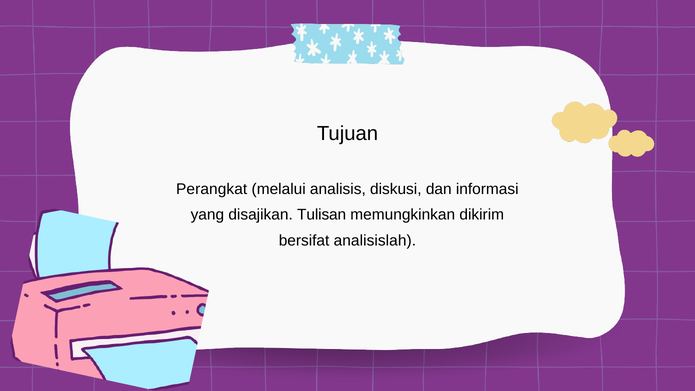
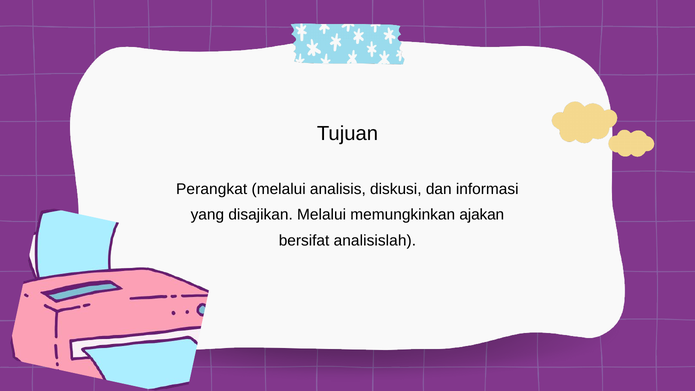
disajikan Tulisan: Tulisan -> Melalui
dikirim: dikirim -> ajakan
